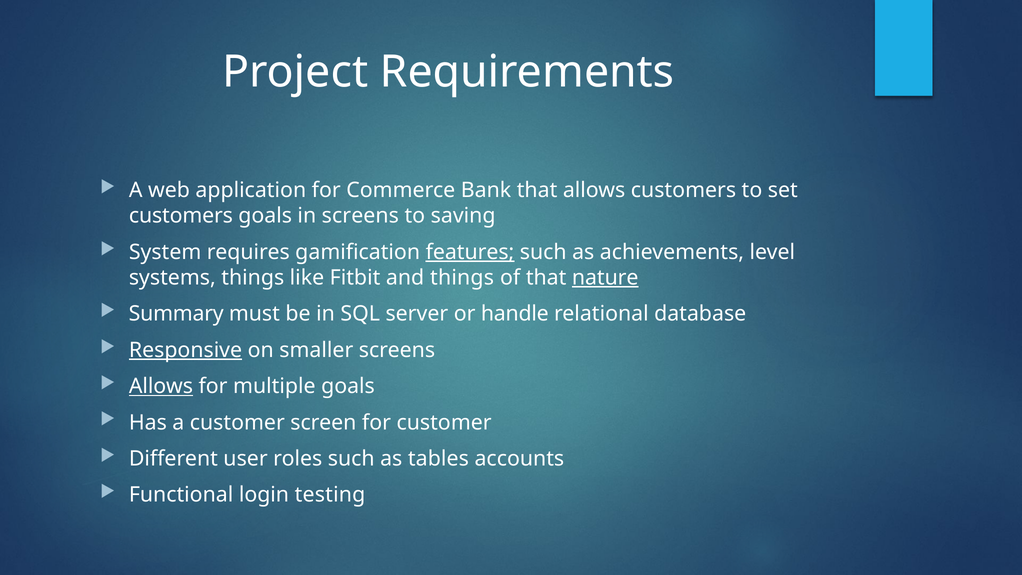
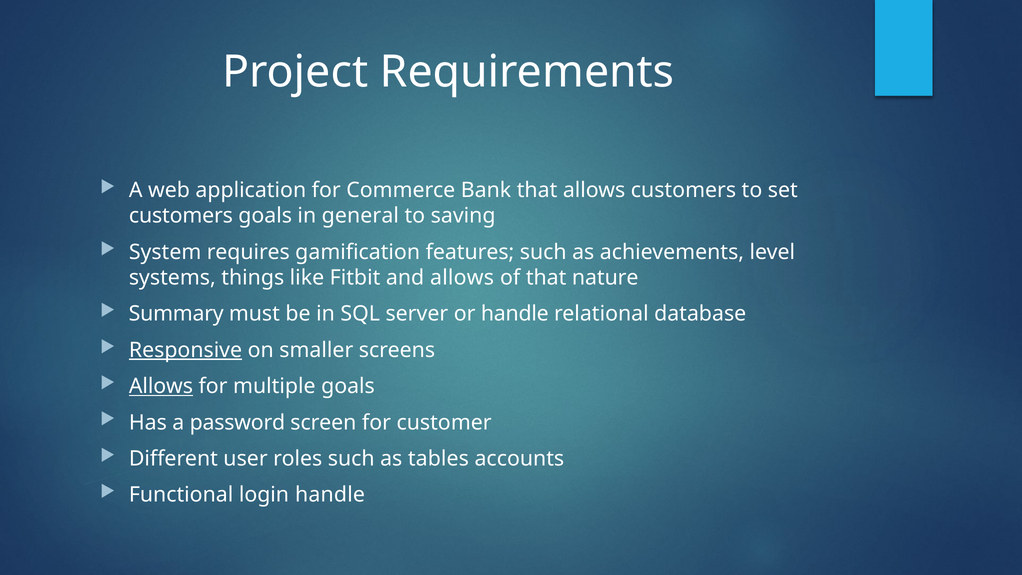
in screens: screens -> general
features underline: present -> none
and things: things -> allows
nature underline: present -> none
a customer: customer -> password
login testing: testing -> handle
